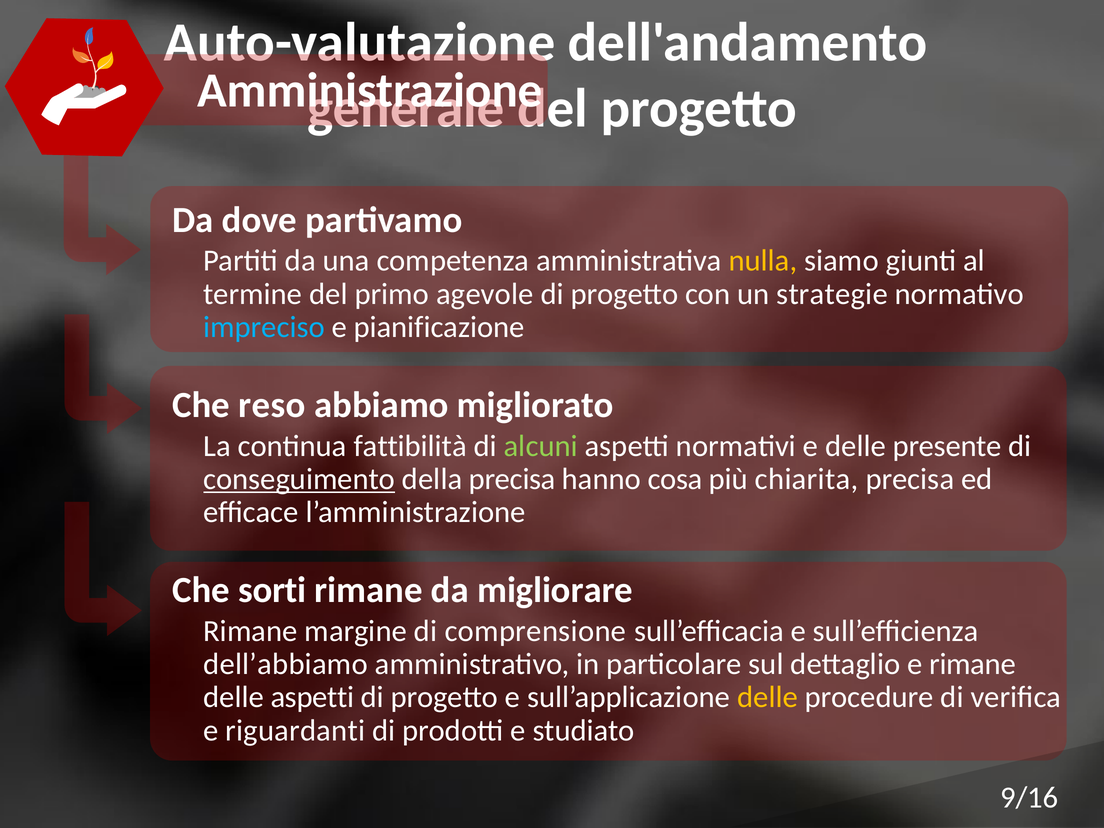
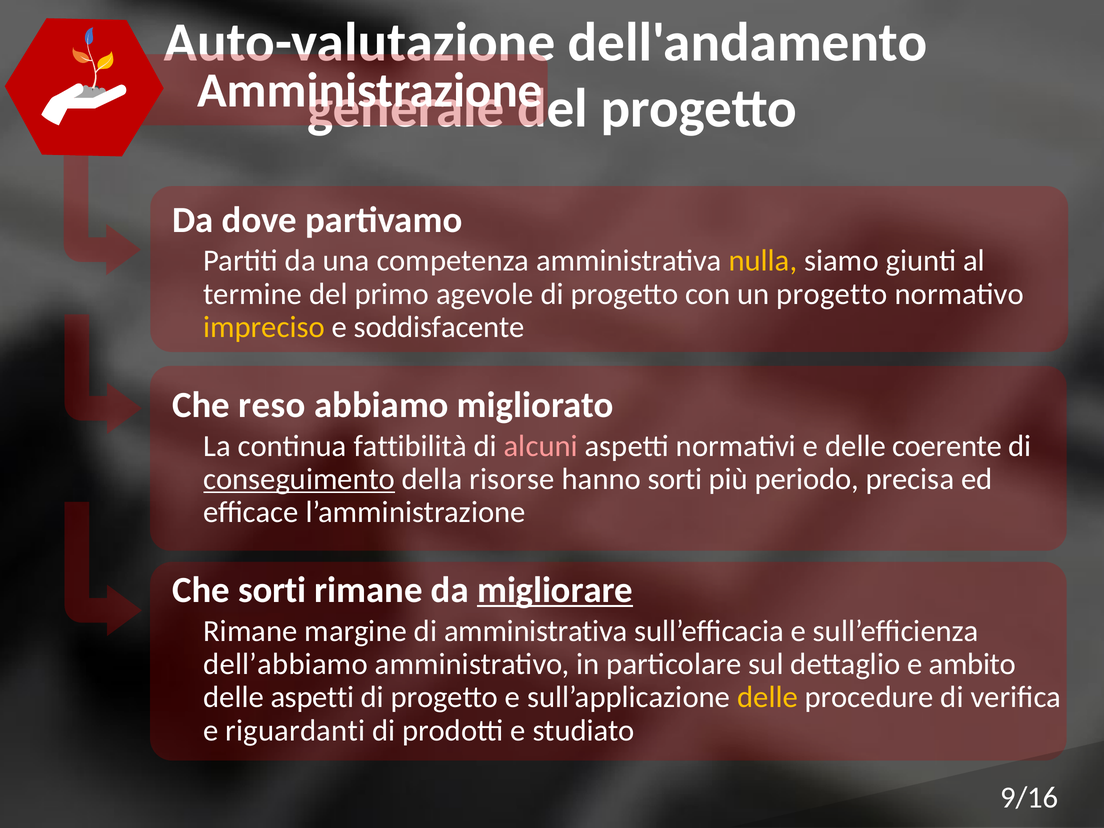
un strategie: strategie -> progetto
impreciso colour: light blue -> yellow
pianificazione: pianificazione -> soddisfacente
alcuni colour: light green -> pink
presente: presente -> coerente
della precisa: precisa -> risorse
hanno cosa: cosa -> sorti
chiarita: chiarita -> periodo
migliorare underline: none -> present
di comprensione: comprensione -> amministrativa
e rimane: rimane -> ambito
